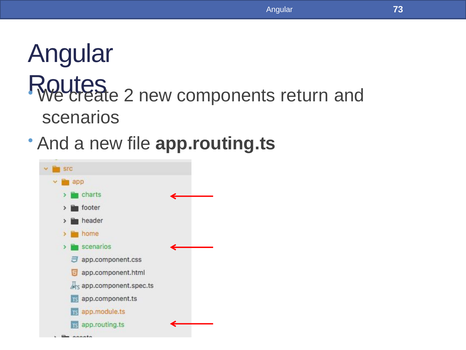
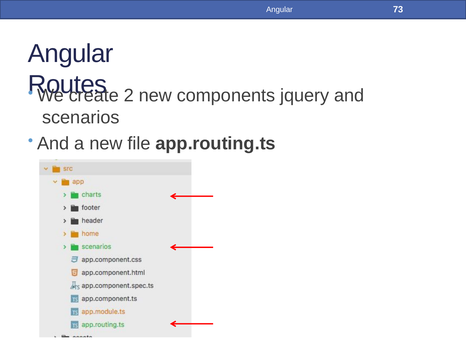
return: return -> jquery
